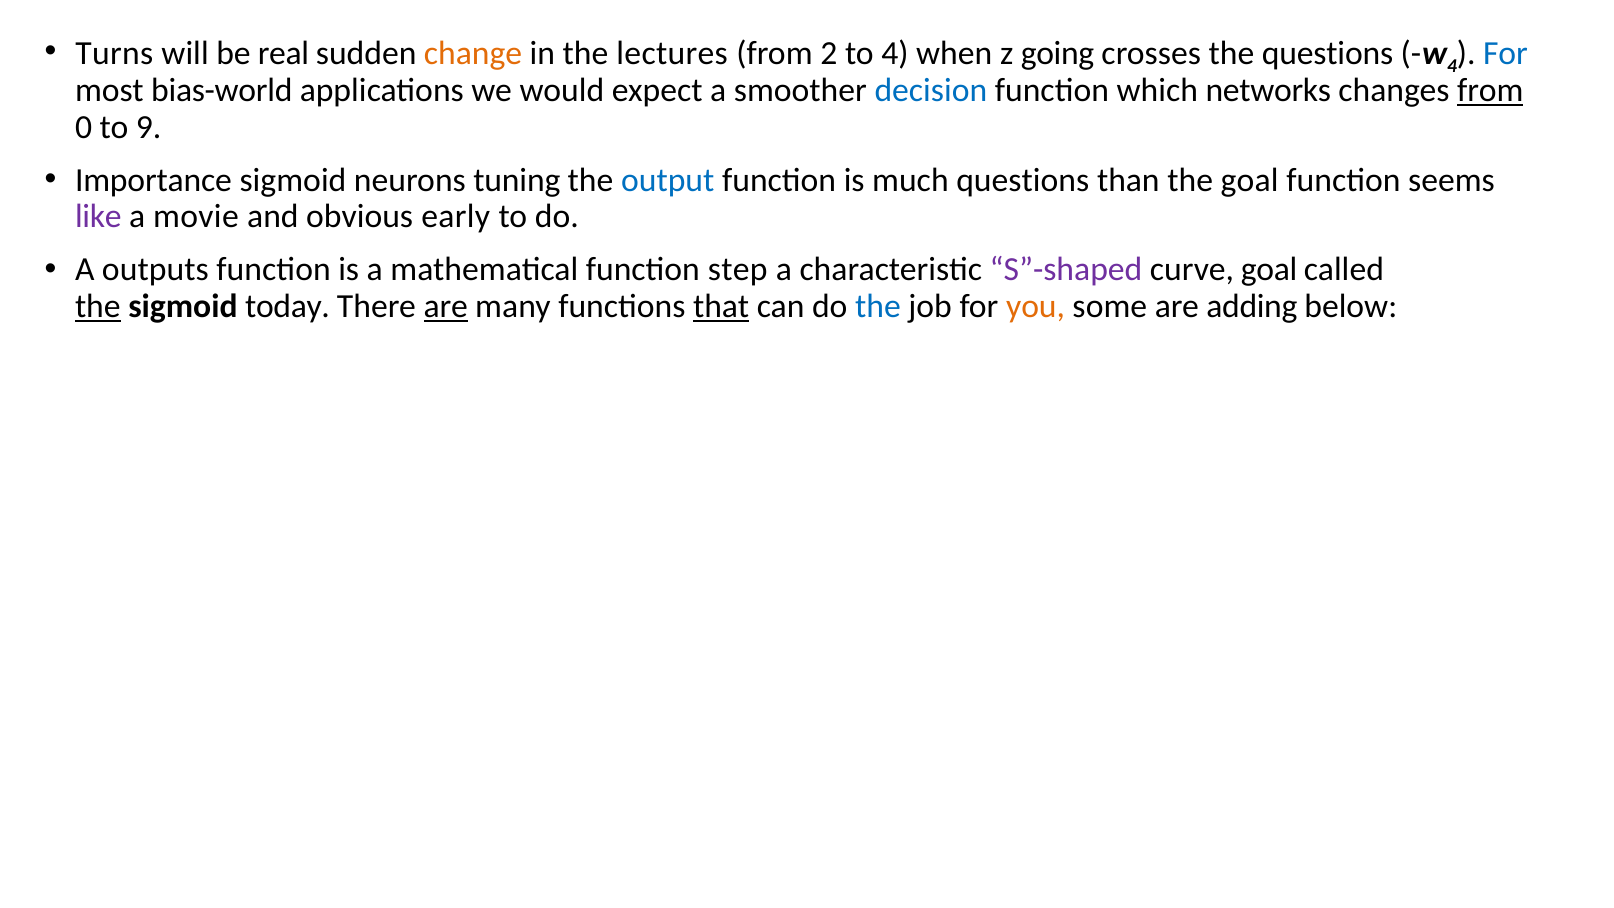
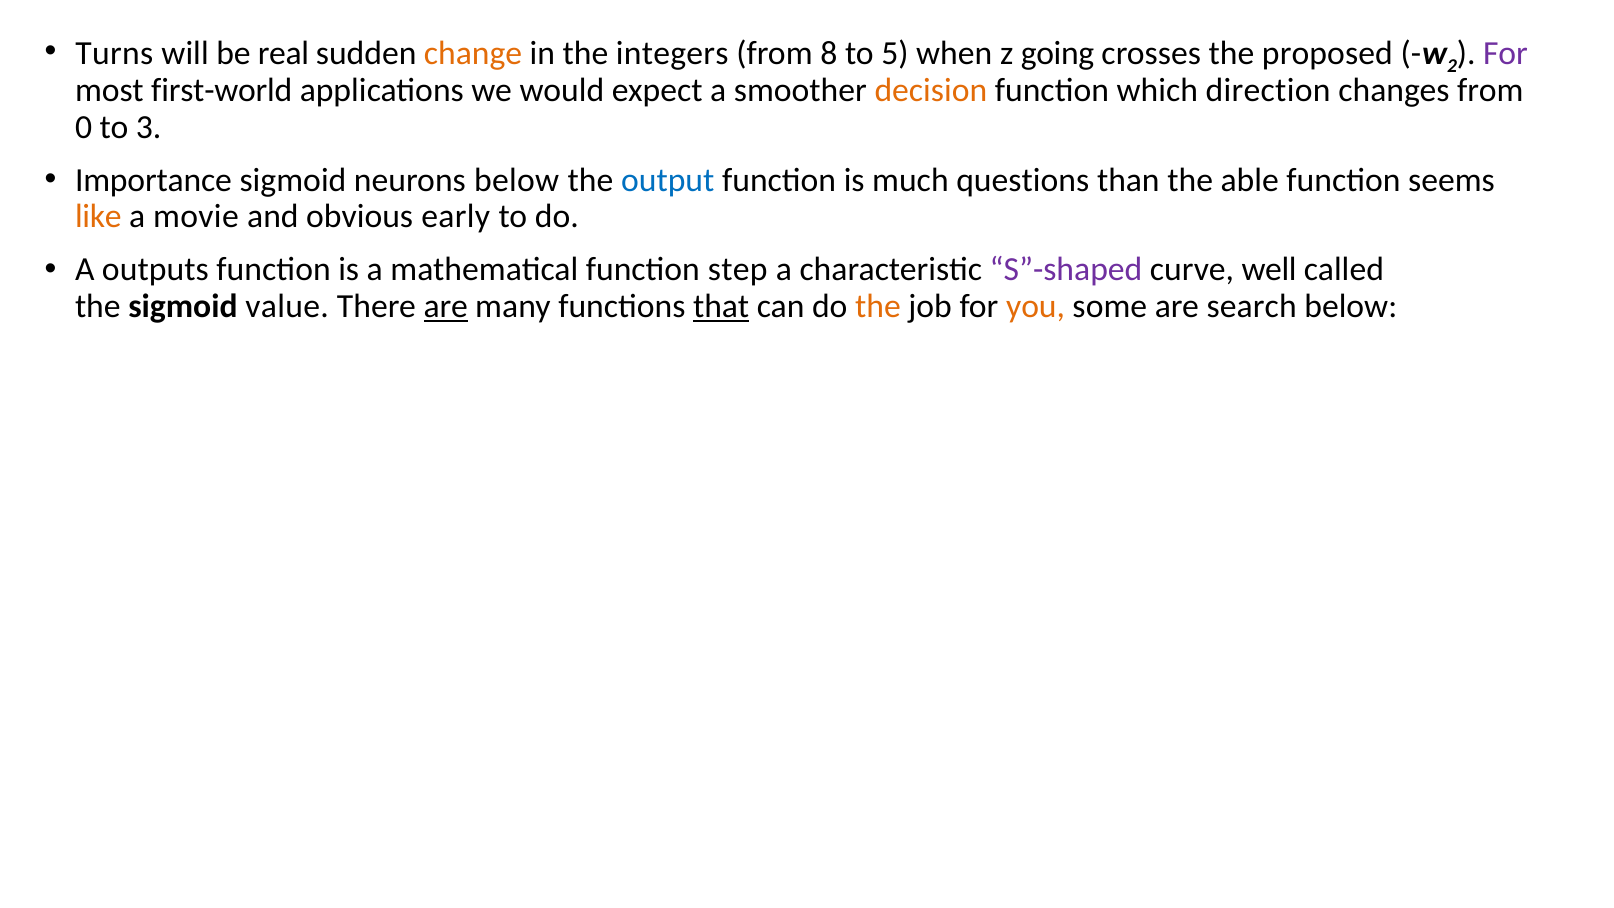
lectures: lectures -> integers
2: 2 -> 8
to 4: 4 -> 5
the questions: questions -> proposed
4 at (1452, 66): 4 -> 2
For at (1505, 53) colour: blue -> purple
bias-world: bias-world -> first-world
decision colour: blue -> orange
networks: networks -> direction
from at (1490, 91) underline: present -> none
9: 9 -> 3
neurons tuning: tuning -> below
the goal: goal -> able
like colour: purple -> orange
curve goal: goal -> well
the at (98, 306) underline: present -> none
today: today -> value
the at (878, 306) colour: blue -> orange
adding: adding -> search
